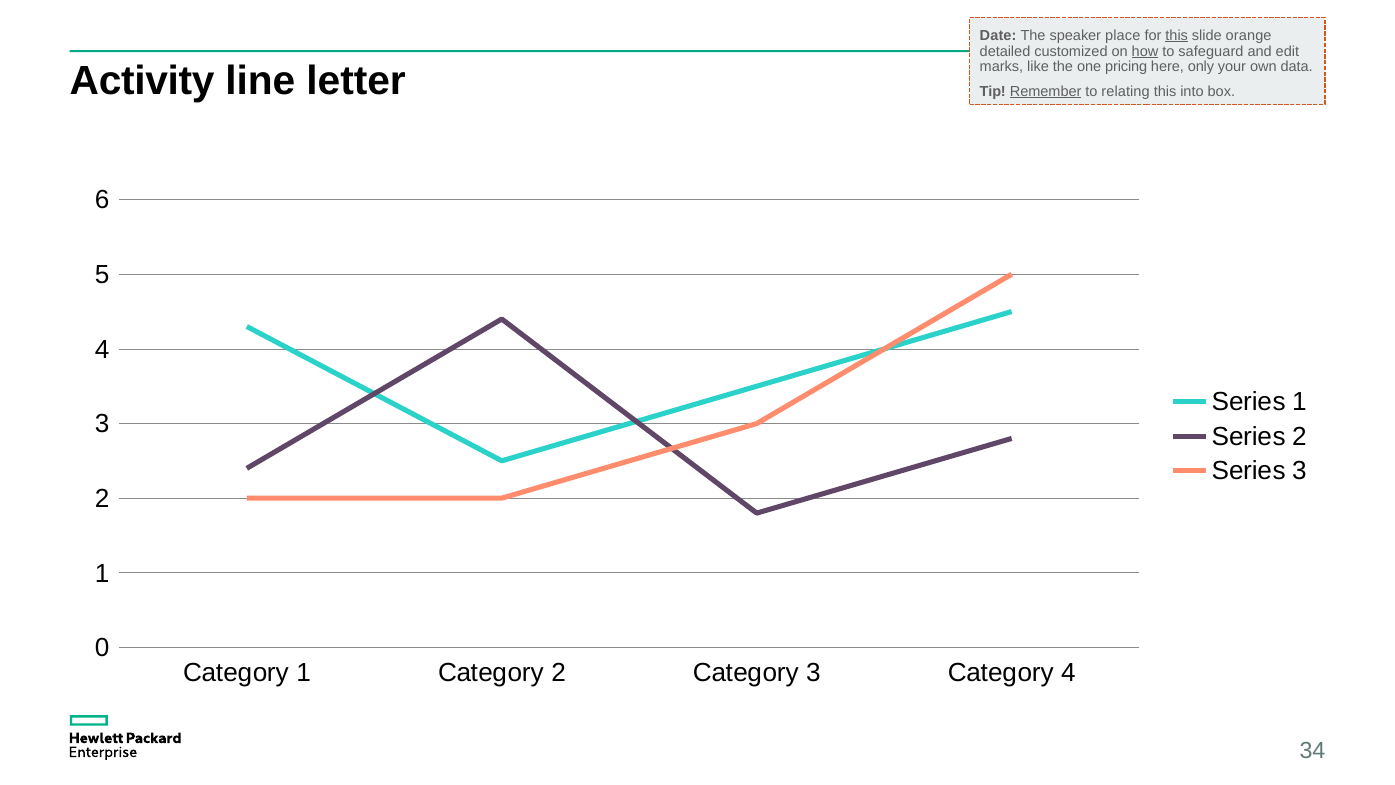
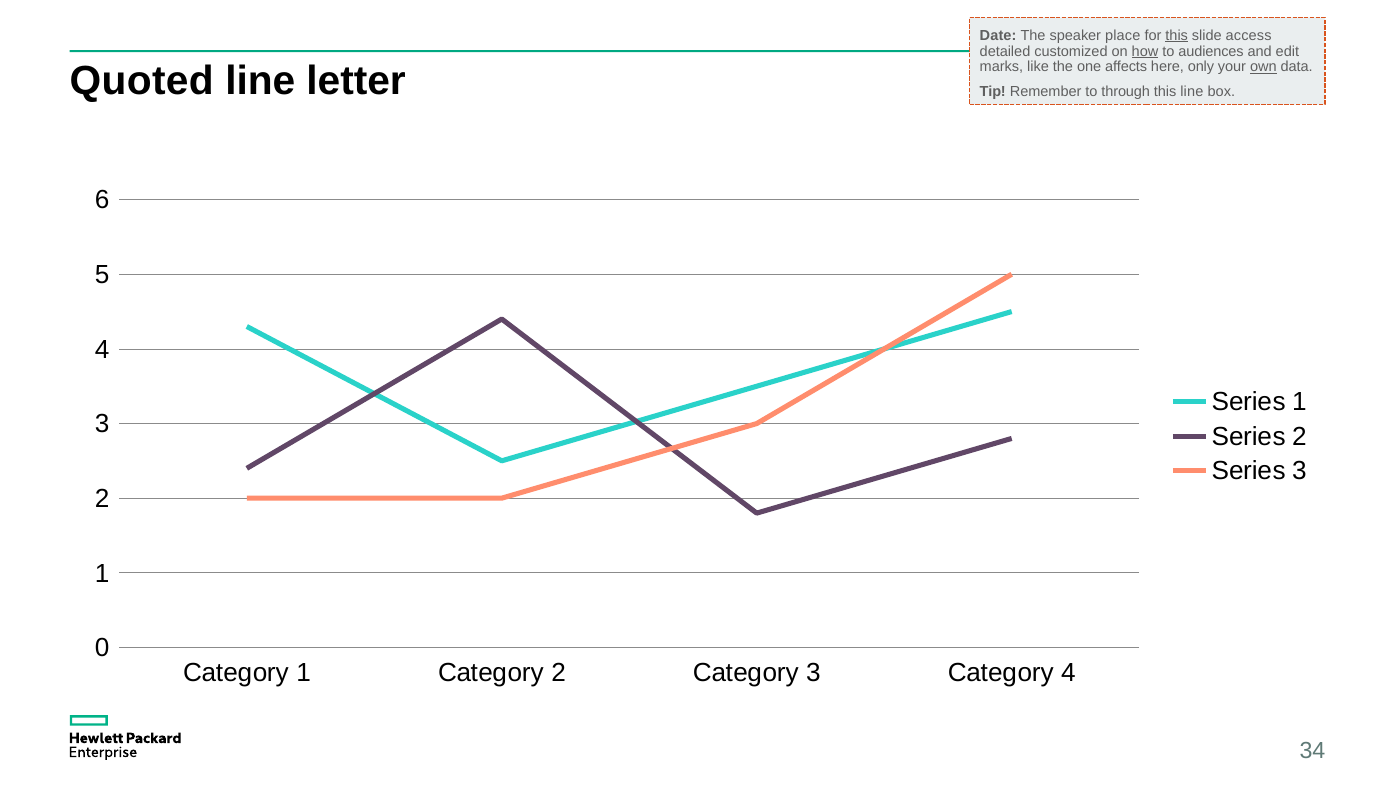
orange: orange -> access
safeguard: safeguard -> audiences
pricing: pricing -> affects
own underline: none -> present
Activity: Activity -> Quoted
Remember underline: present -> none
relating: relating -> through
this into: into -> line
